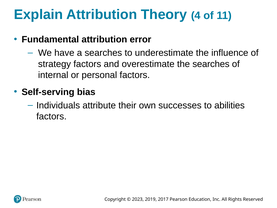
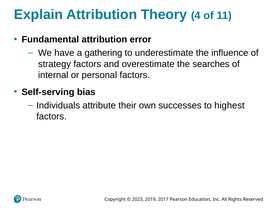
a searches: searches -> gathering
abilities: abilities -> highest
